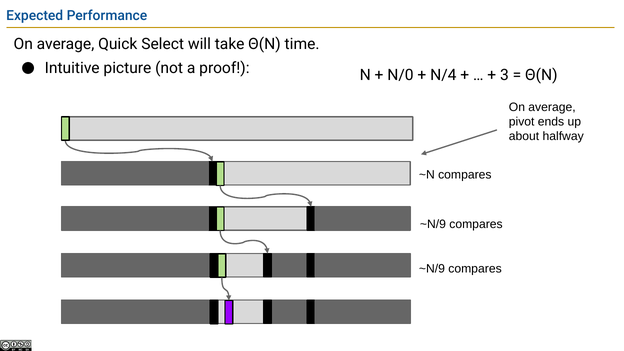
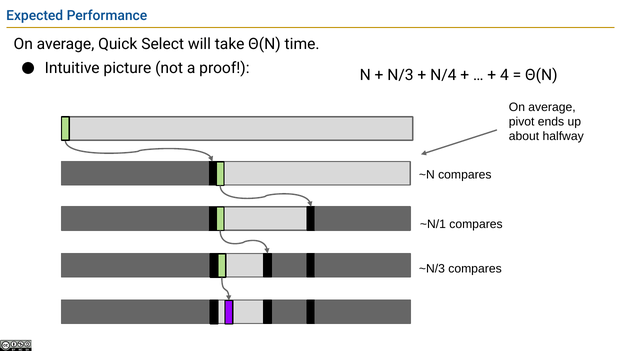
N/0: N/0 -> N/3
3: 3 -> 4
~N/9 at (433, 224): ~N/9 -> ~N/1
~N/9 at (432, 269): ~N/9 -> ~N/3
